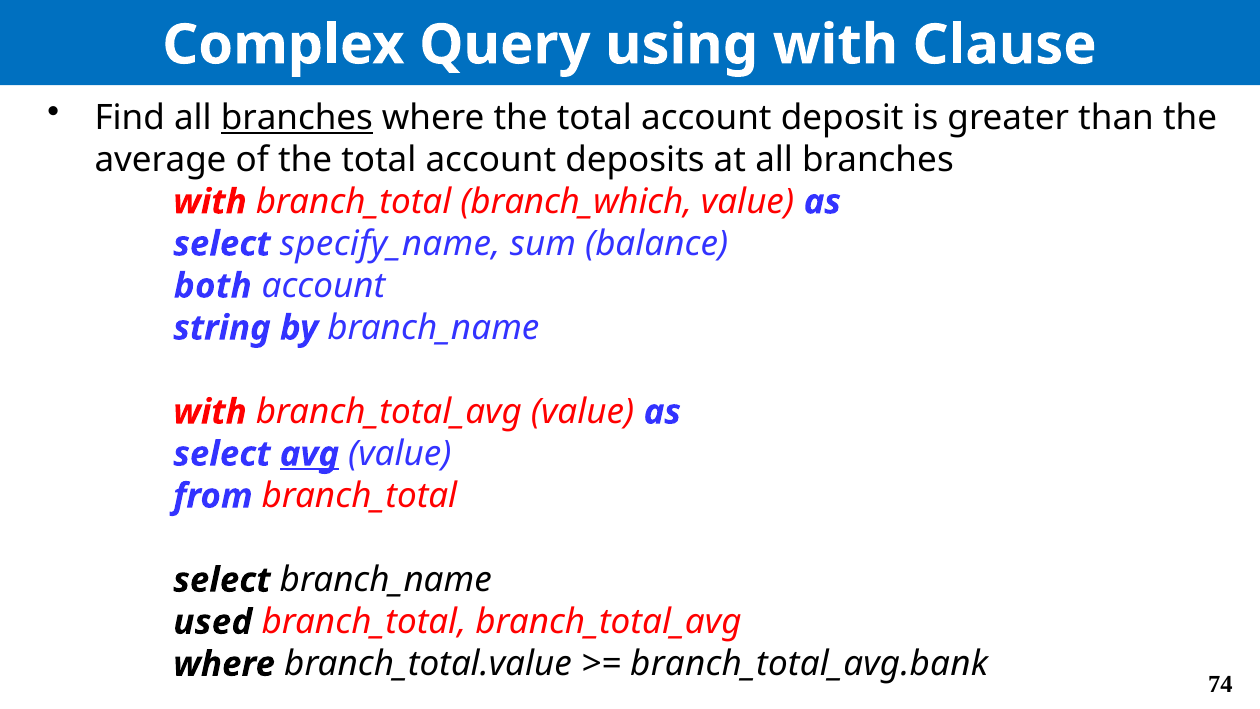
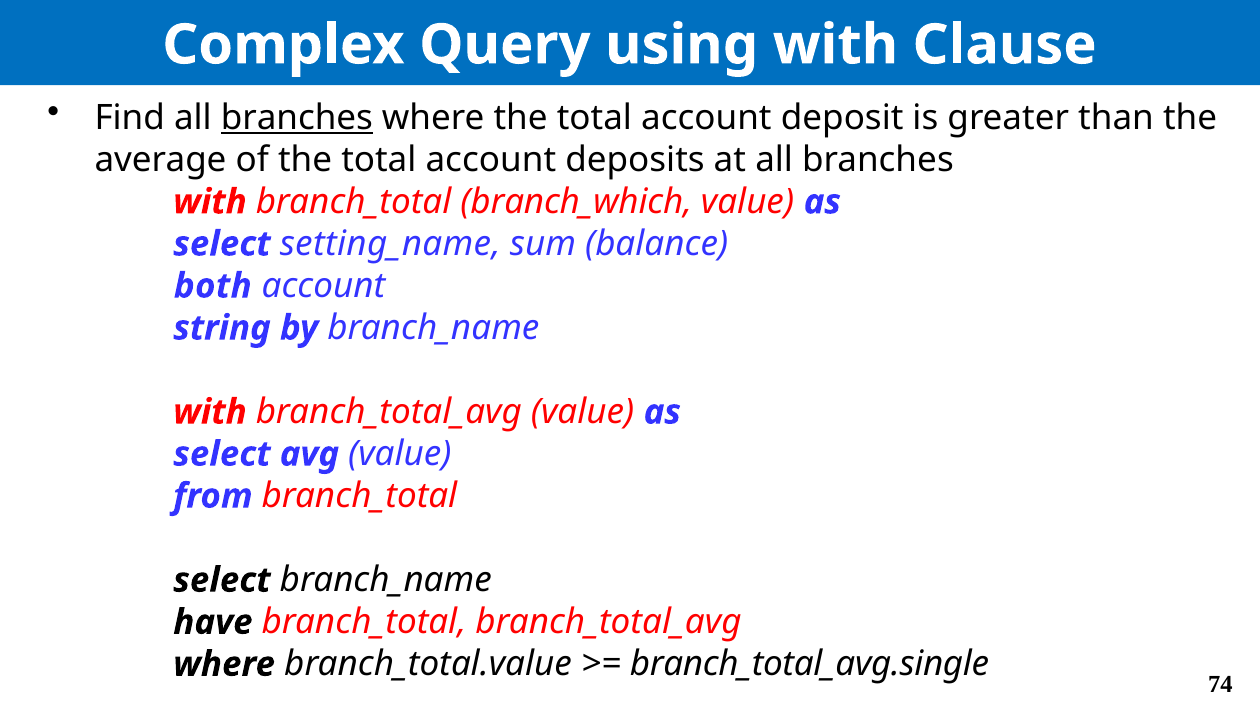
specify_name: specify_name -> setting_name
avg underline: present -> none
used: used -> have
branch_total_avg.bank: branch_total_avg.bank -> branch_total_avg.single
